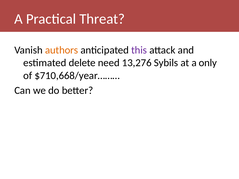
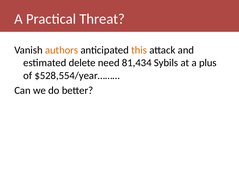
this colour: purple -> orange
13,276: 13,276 -> 81,434
only: only -> plus
$710,668/year………: $710,668/year……… -> $528,554/year………
